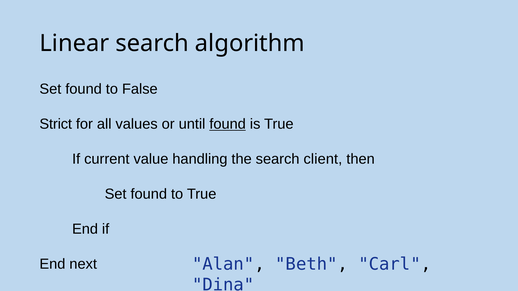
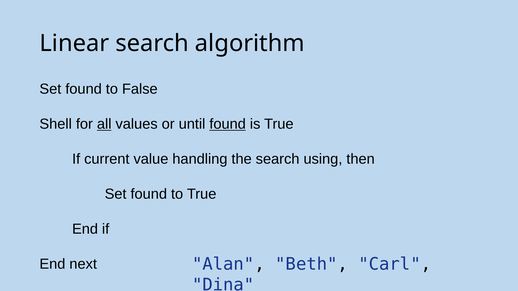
Strict: Strict -> Shell
all underline: none -> present
client: client -> using
